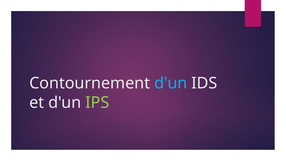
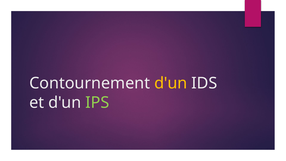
d'un at (171, 83) colour: light blue -> yellow
